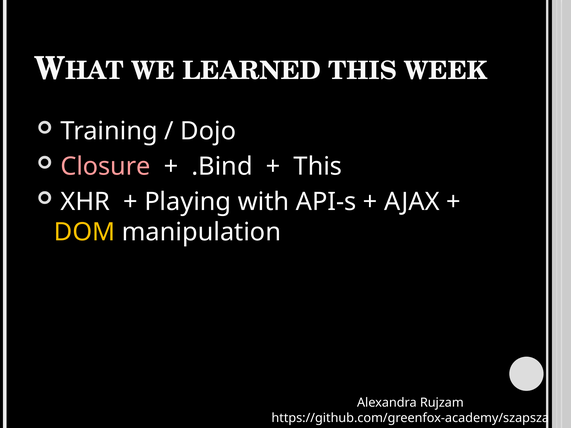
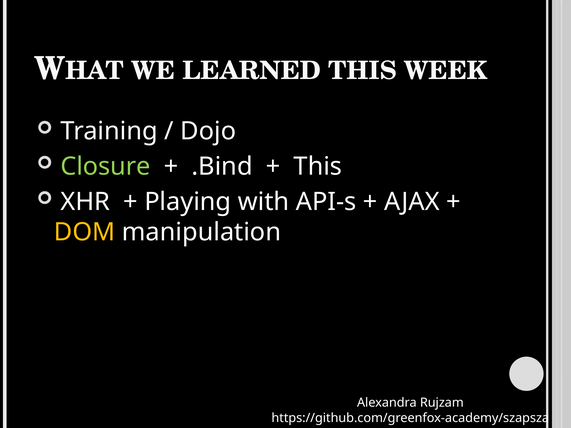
Closure colour: pink -> light green
